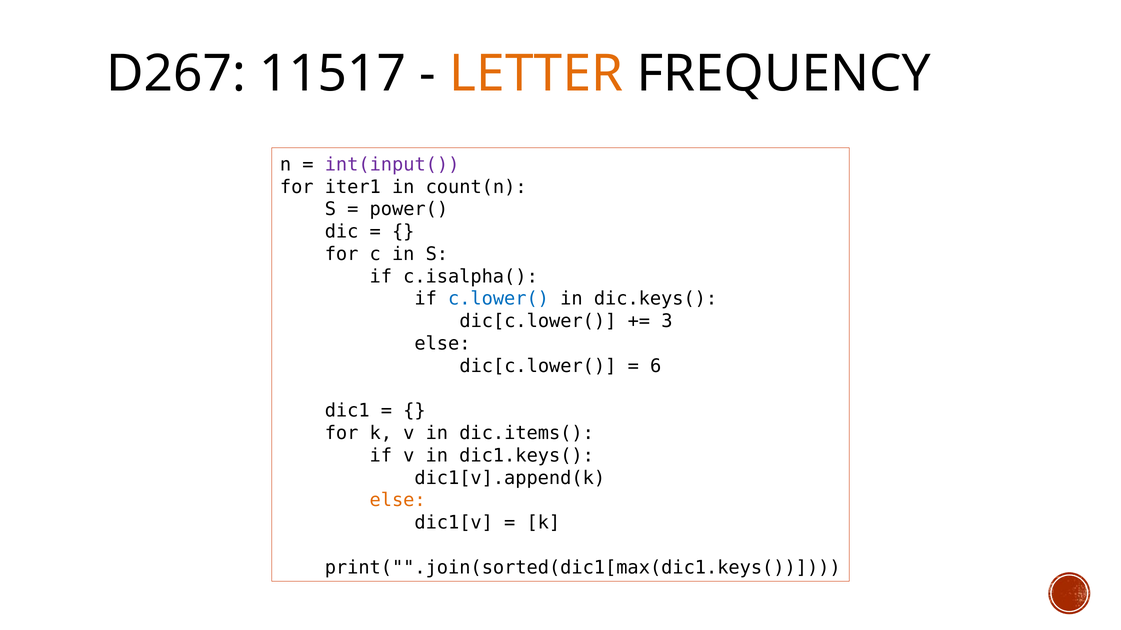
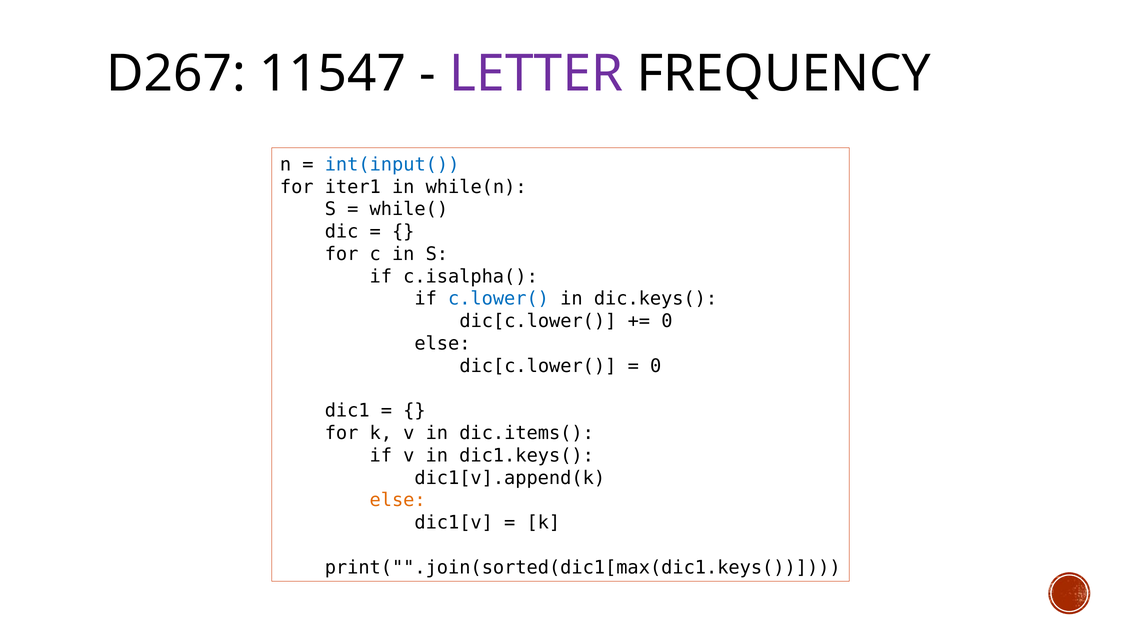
11517: 11517 -> 11547
LETTER colour: orange -> purple
int(input( colour: purple -> blue
count(n: count(n -> while(n
power(: power( -> while(
3 at (667, 321): 3 -> 0
6 at (656, 366): 6 -> 0
